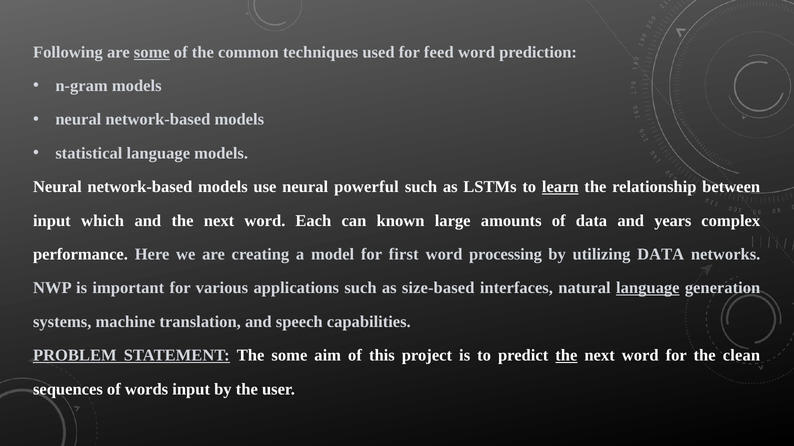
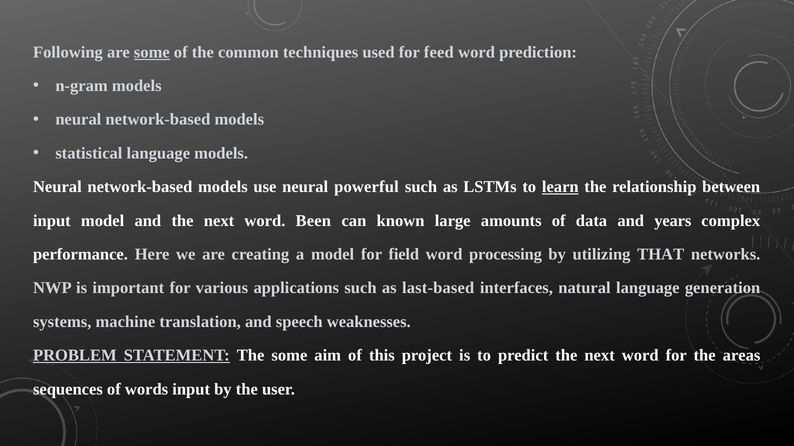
input which: which -> model
Each: Each -> Been
first: first -> field
utilizing DATA: DATA -> THAT
size-based: size-based -> last-based
language at (648, 288) underline: present -> none
capabilities: capabilities -> weaknesses
the at (566, 356) underline: present -> none
clean: clean -> areas
